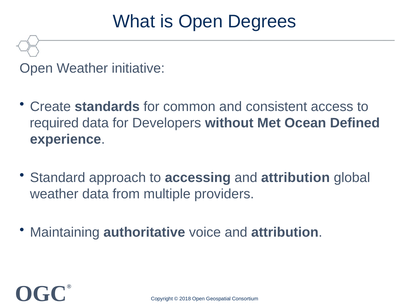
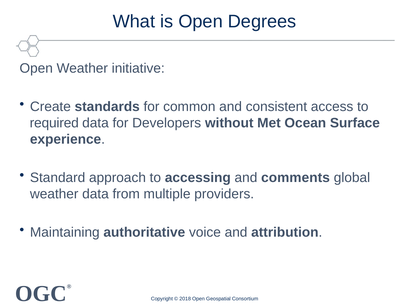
Defined: Defined -> Surface
accessing and attribution: attribution -> comments
